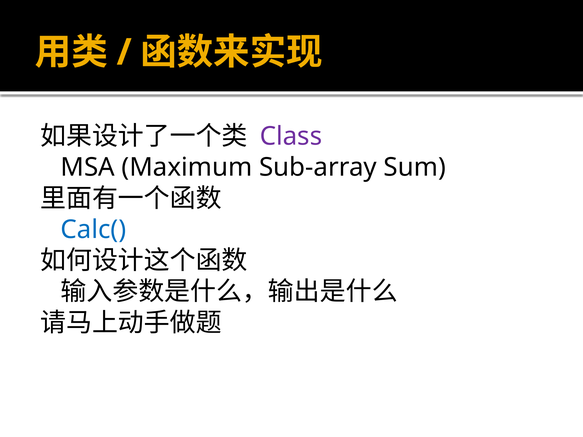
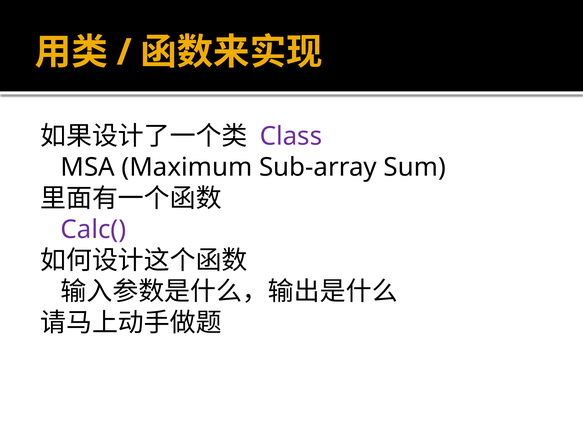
Calc( colour: blue -> purple
